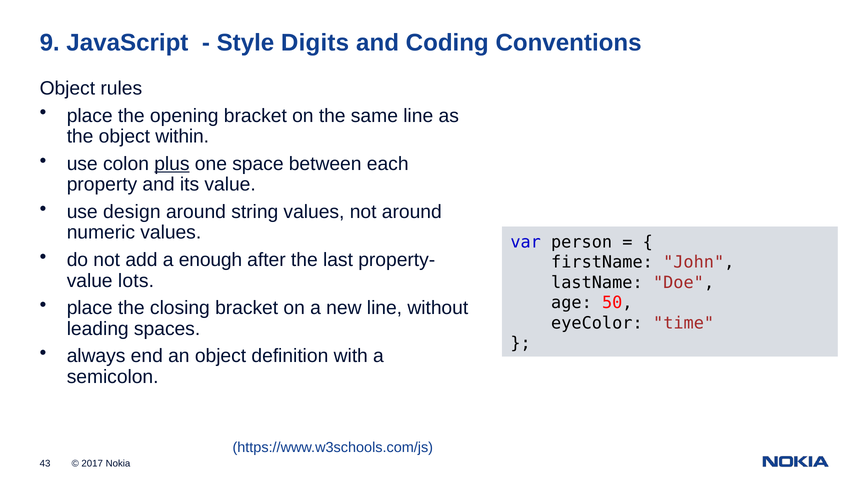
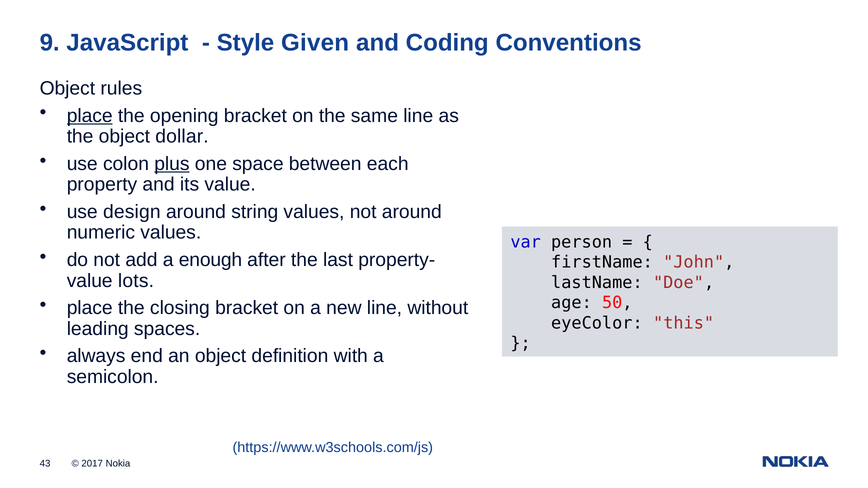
Digits: Digits -> Given
place at (90, 116) underline: none -> present
within: within -> dollar
time: time -> this
